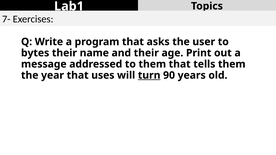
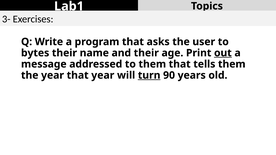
7-: 7- -> 3-
out underline: none -> present
that uses: uses -> year
